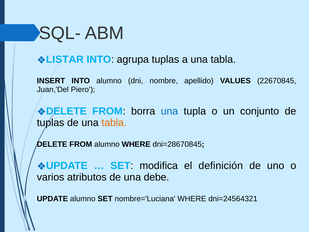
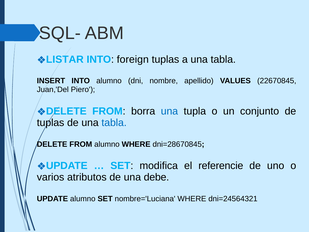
agrupa: agrupa -> foreign
tabla at (114, 123) colour: orange -> blue
definición: definición -> referencie
